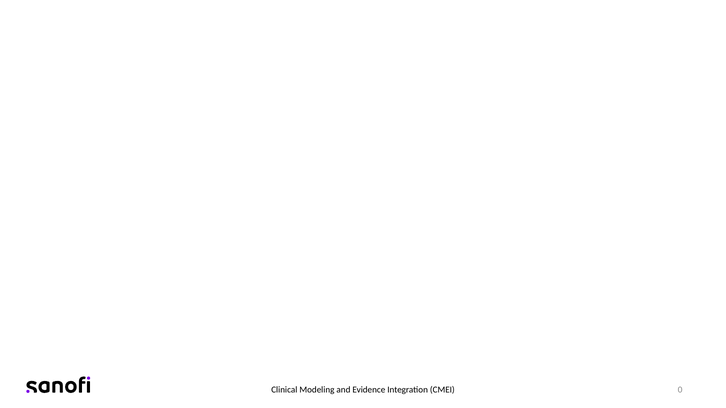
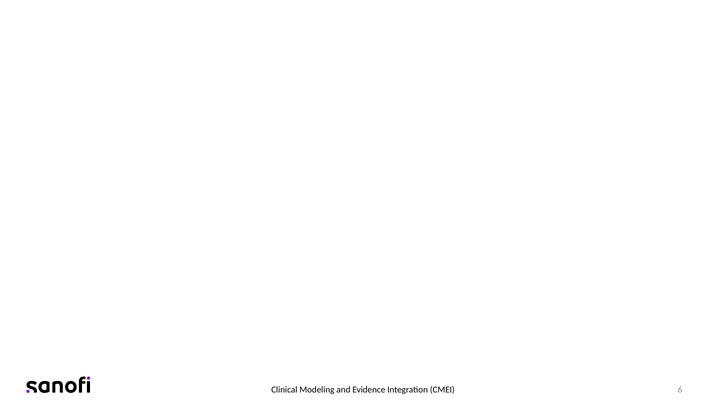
0: 0 -> 6
